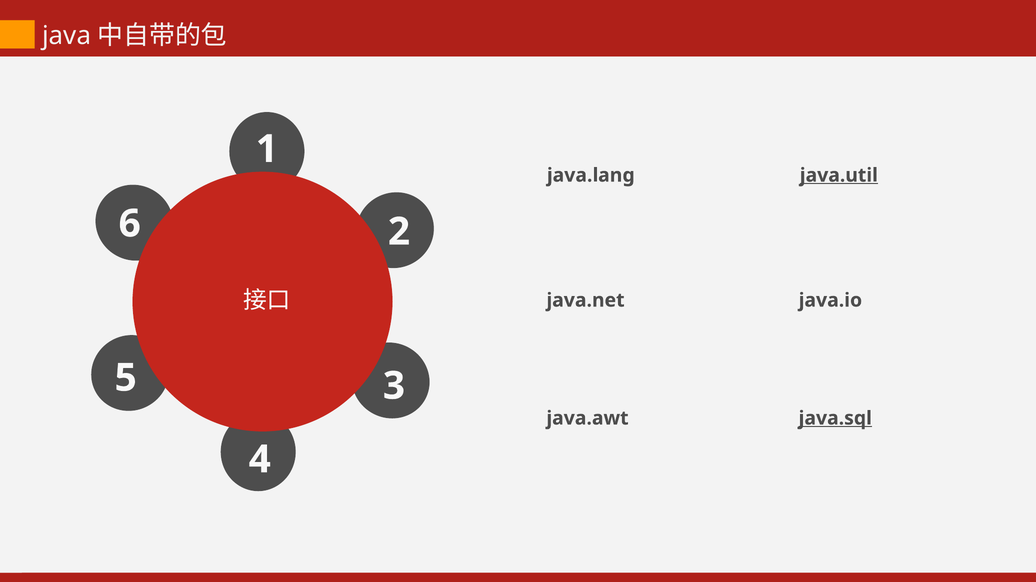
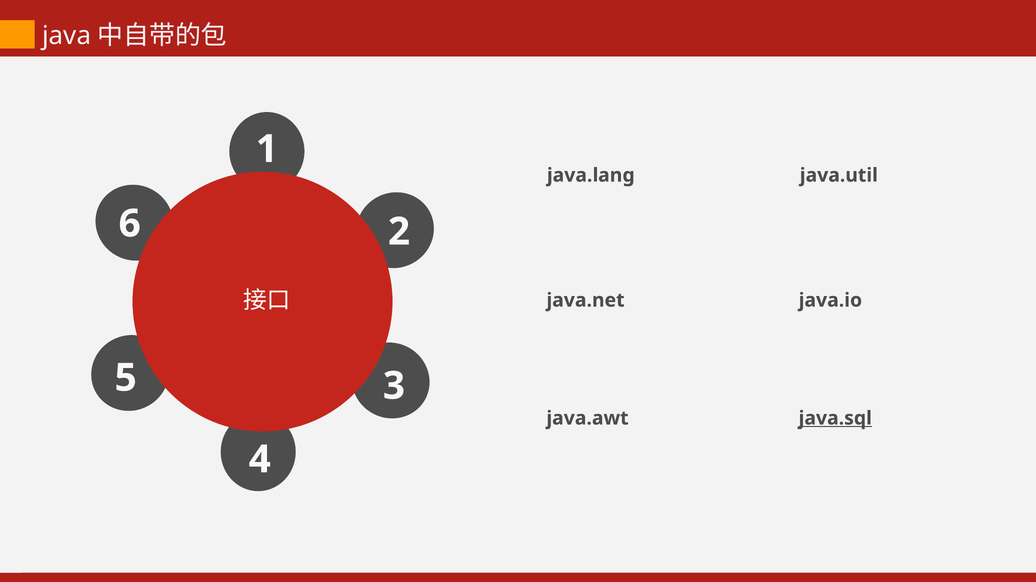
java.util underline: present -> none
